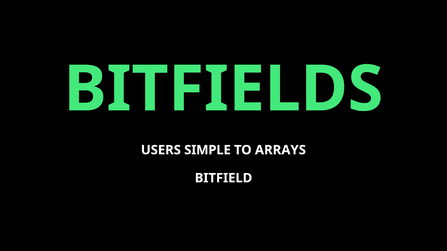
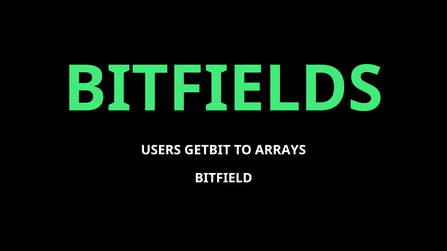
SIMPLE: SIMPLE -> GETBIT
